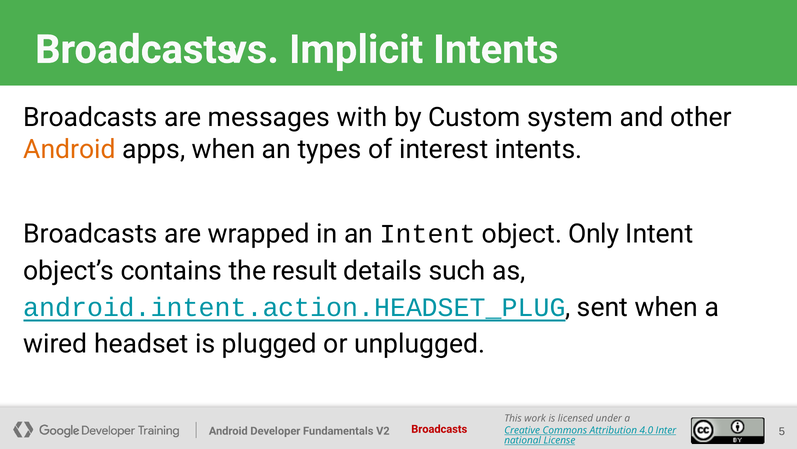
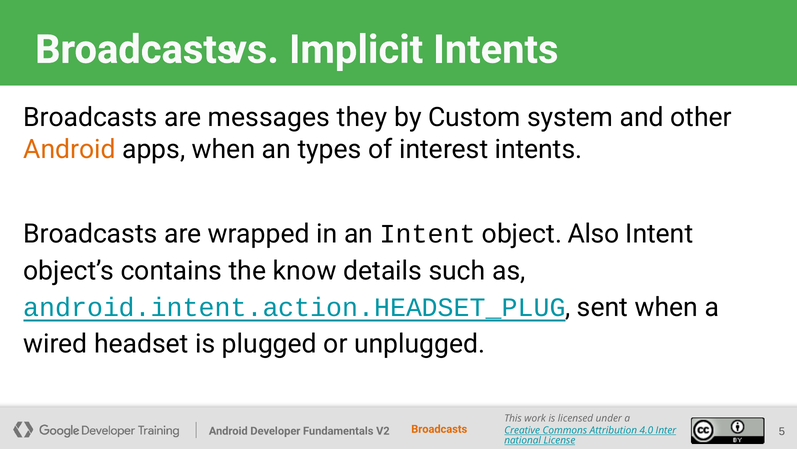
with: with -> they
Only: Only -> Also
result: result -> know
Broadcasts at (439, 428) colour: red -> orange
